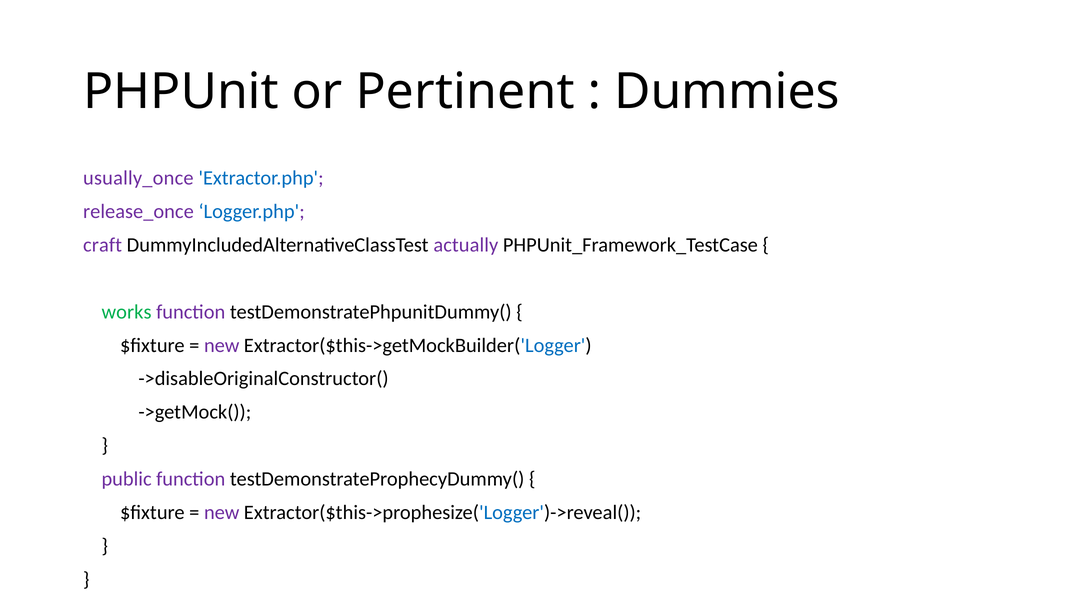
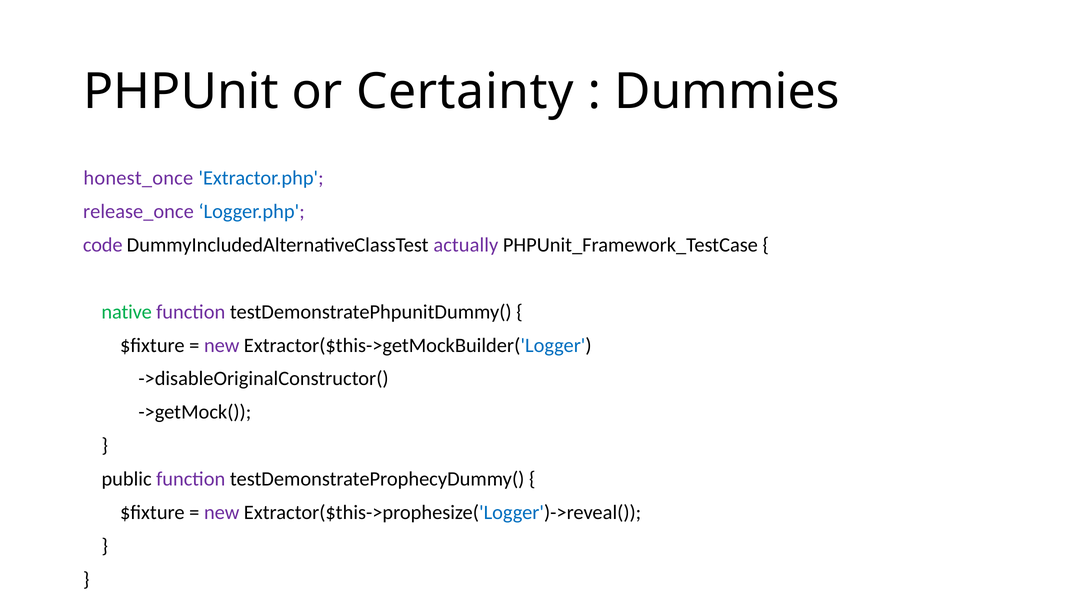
Pertinent: Pertinent -> Certainty
usually_once: usually_once -> honest_once
craft: craft -> code
works: works -> native
public colour: purple -> black
